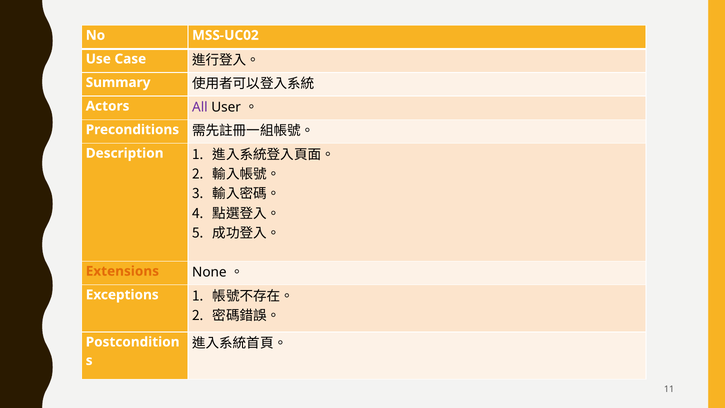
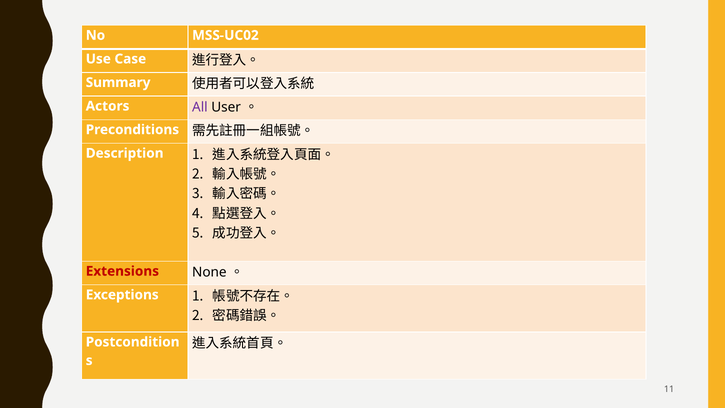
Extensions colour: orange -> red
